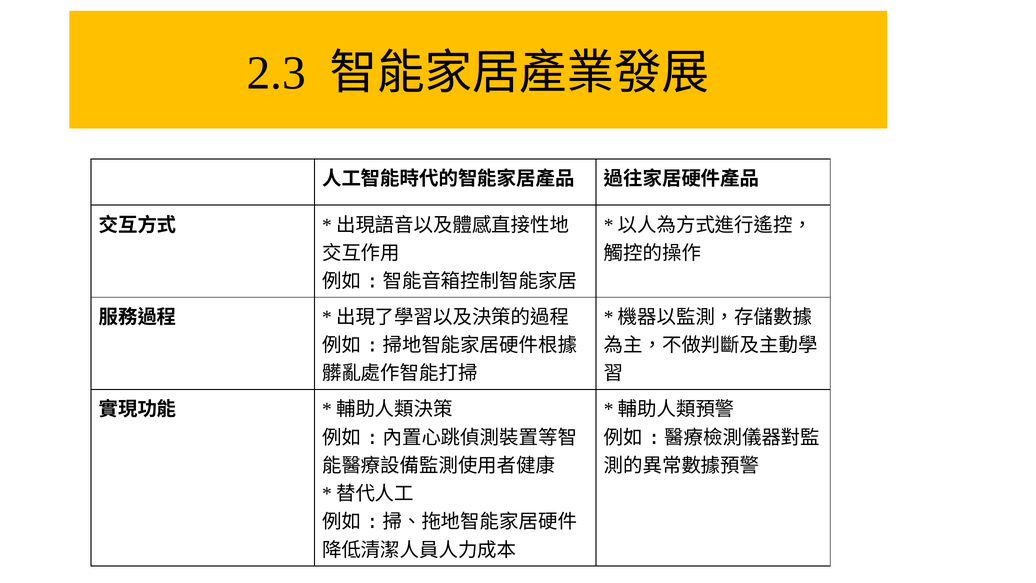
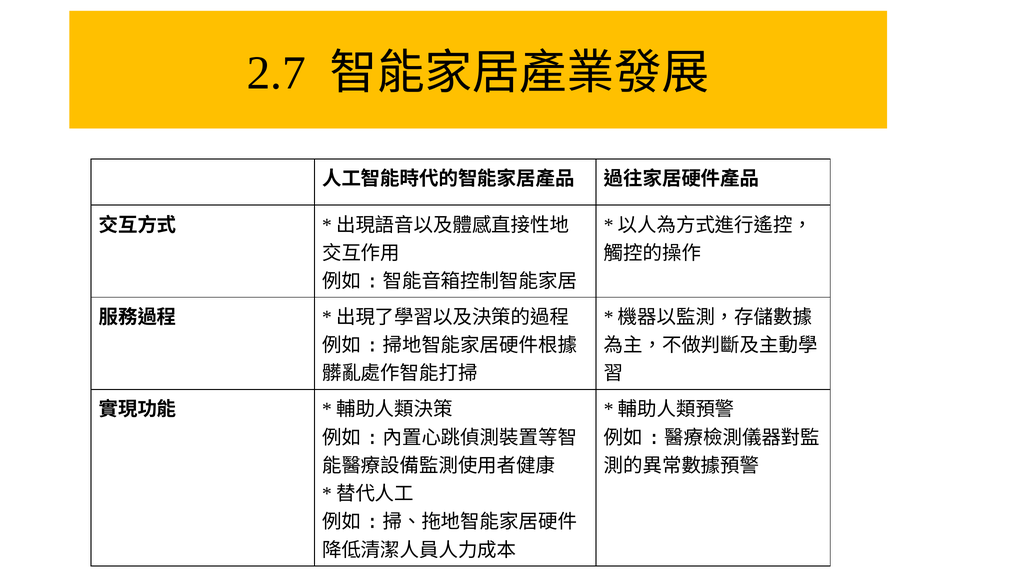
2.3: 2.3 -> 2.7
